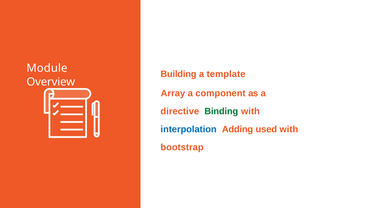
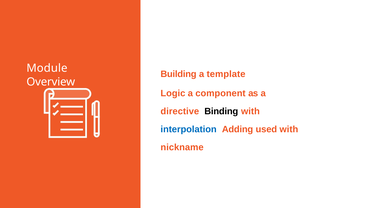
Array: Array -> Logic
Binding colour: green -> black
bootstrap: bootstrap -> nickname
